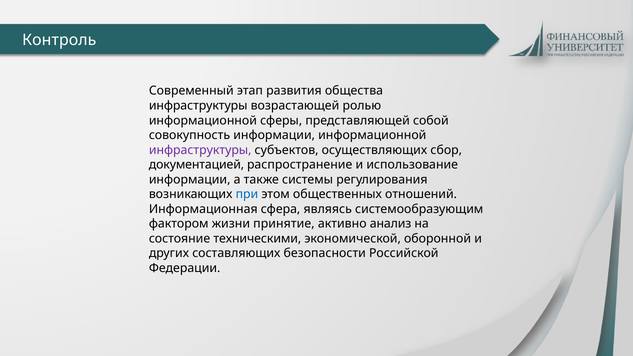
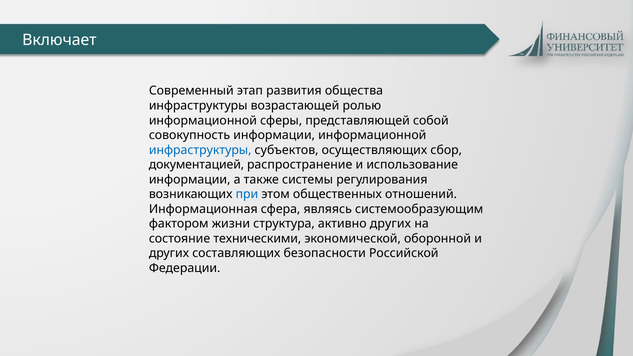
Контроль: Контроль -> Включает
инфраструктуры at (200, 150) colour: purple -> blue
принятие: принятие -> структура
активно анализ: анализ -> других
